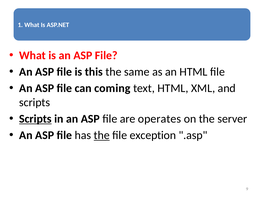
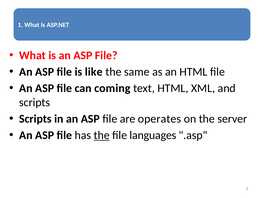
this: this -> like
Scripts at (35, 119) underline: present -> none
exception: exception -> languages
